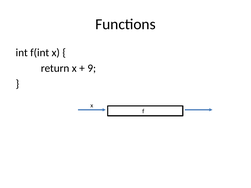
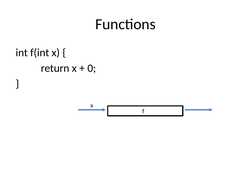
9: 9 -> 0
